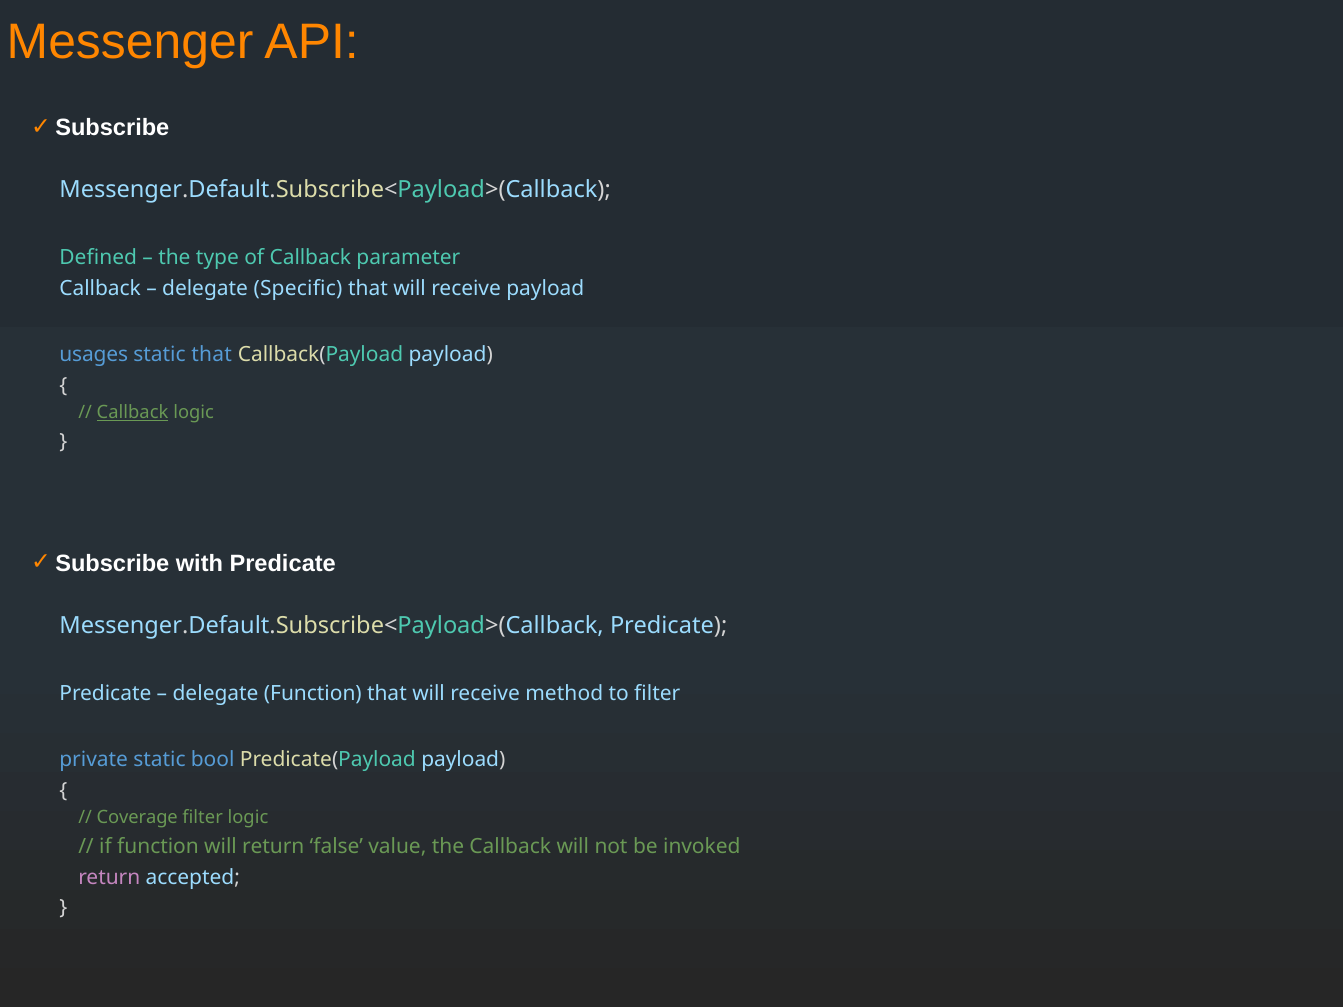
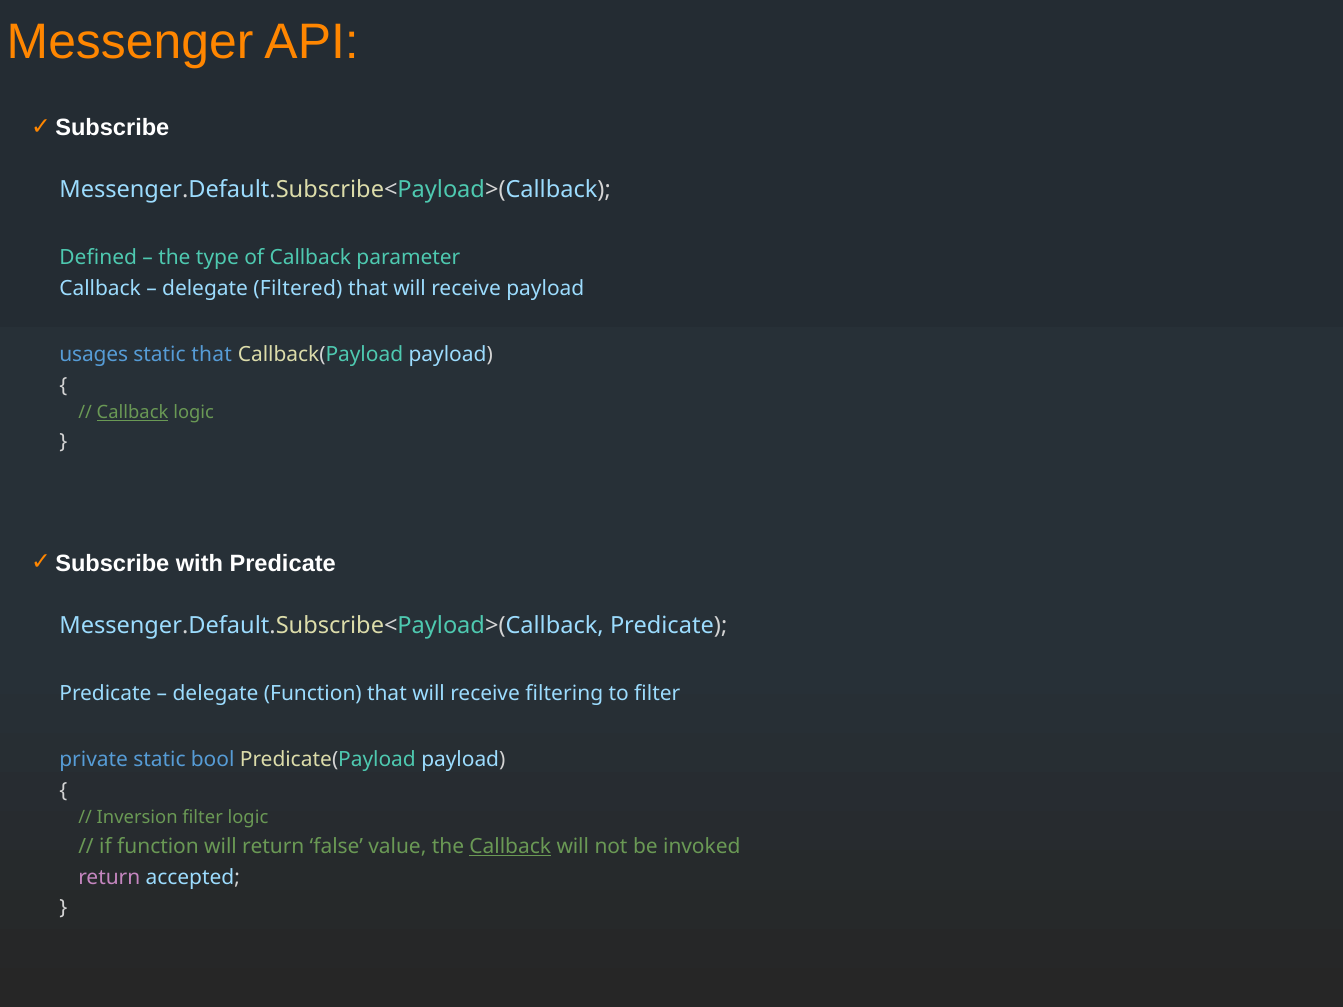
Specific: Specific -> Filtered
method: method -> filtering
Coverage: Coverage -> Inversion
Callback at (510, 847) underline: none -> present
